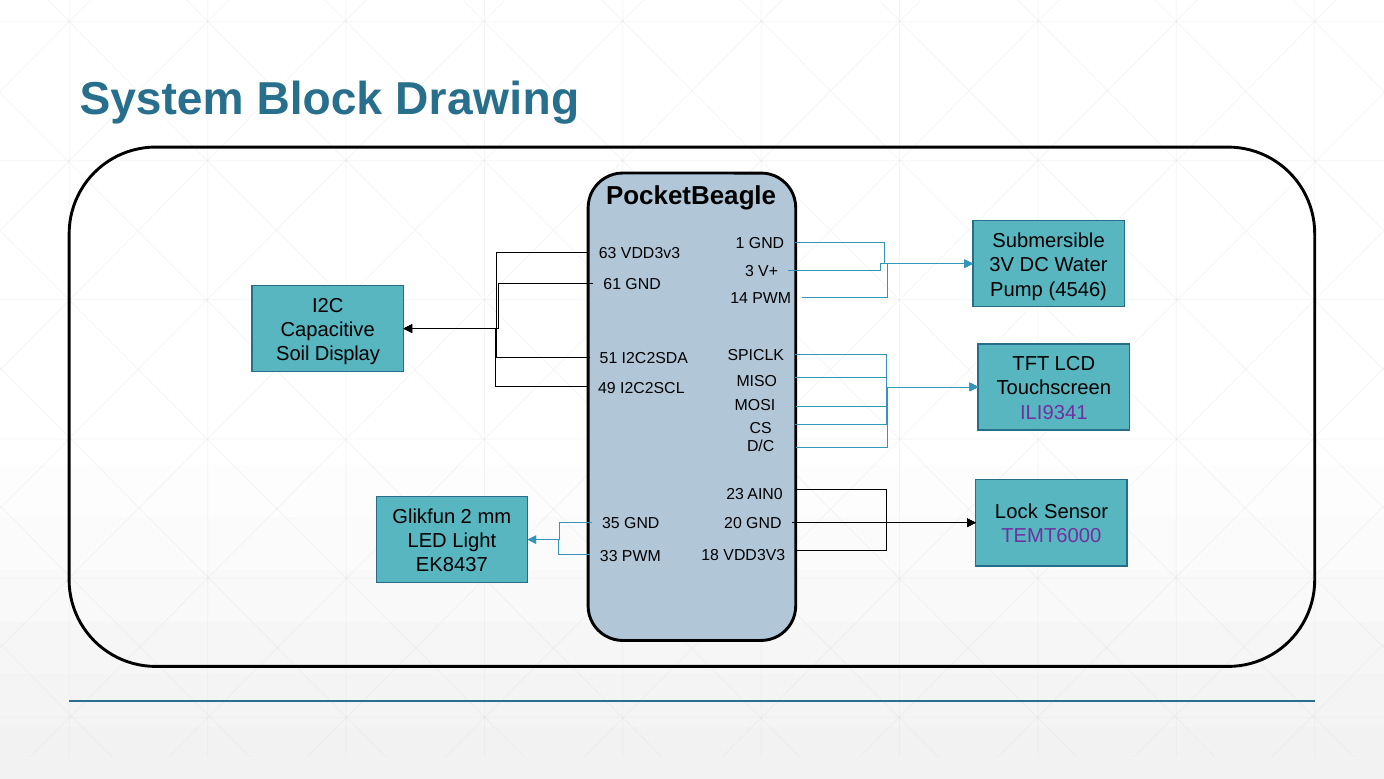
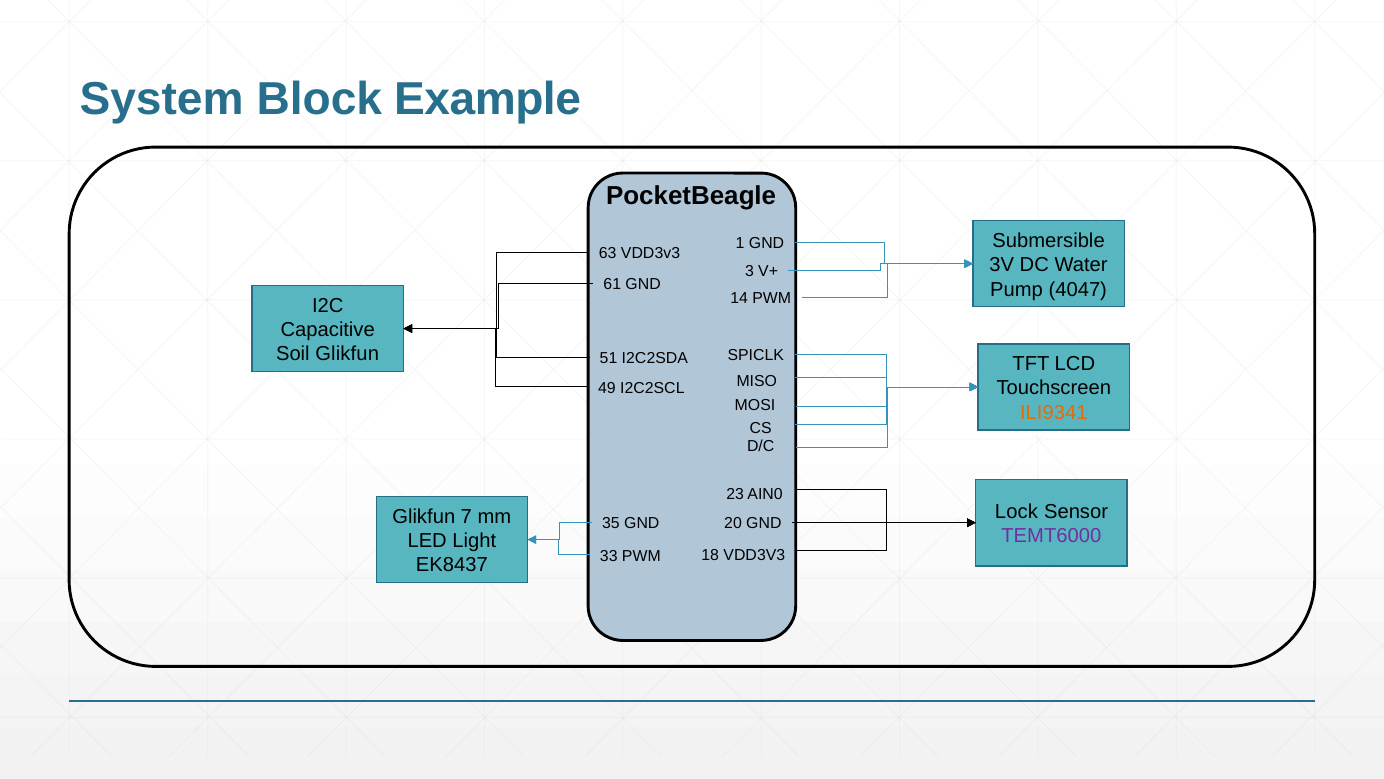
Drawing: Drawing -> Example
4546: 4546 -> 4047
Soil Display: Display -> Glikfun
ILI9341 colour: purple -> orange
2: 2 -> 7
